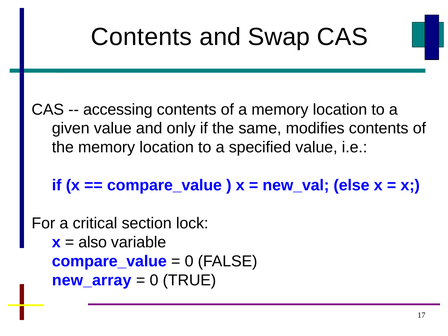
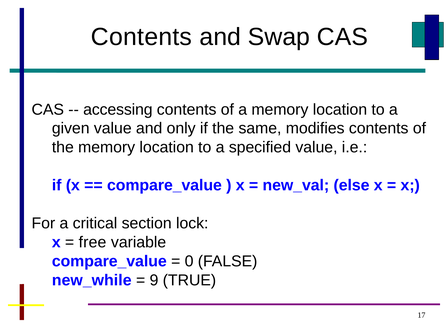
also: also -> free
new_array: new_array -> new_while
0 at (154, 280): 0 -> 9
